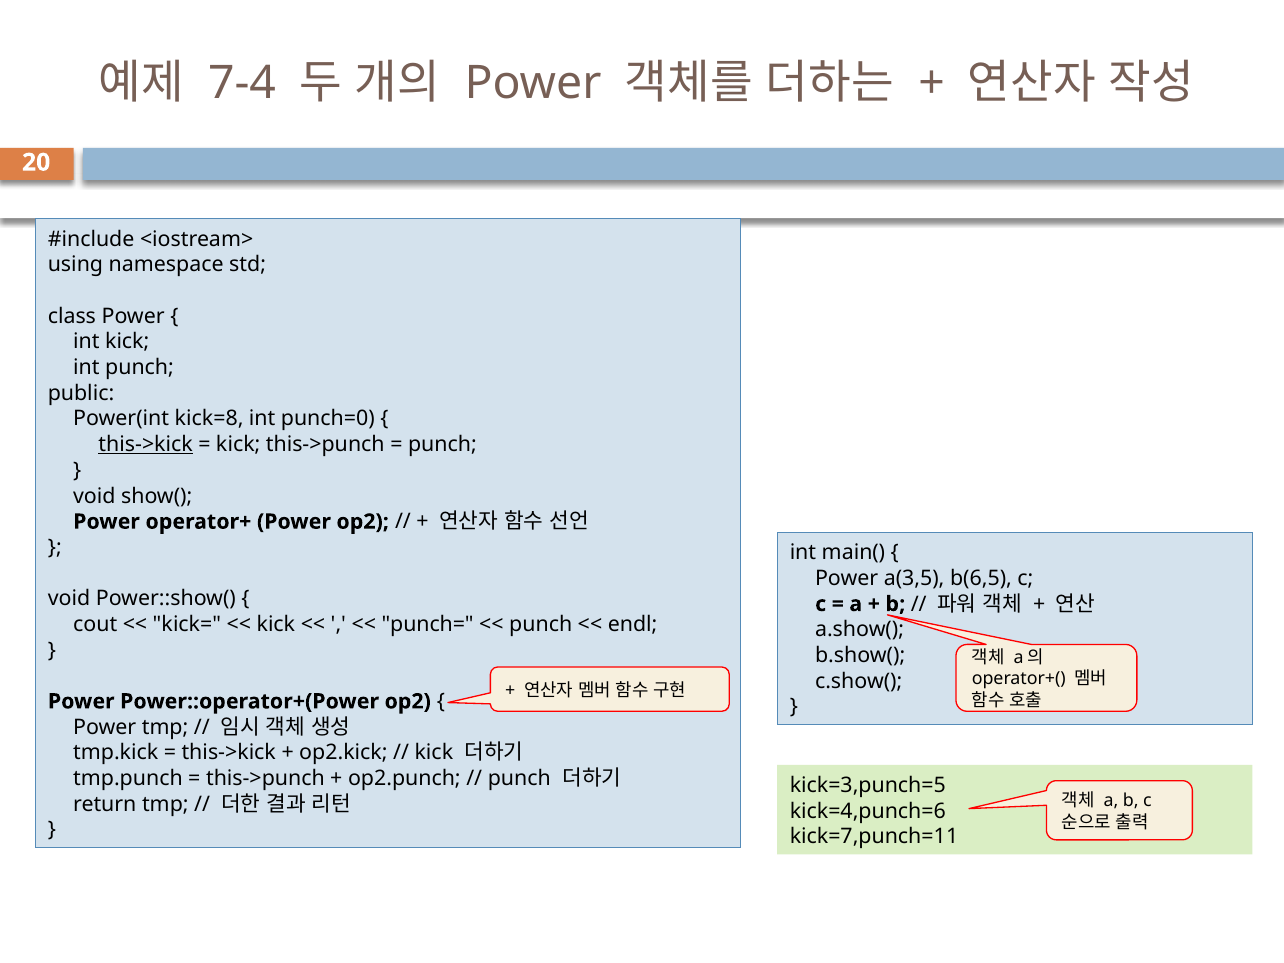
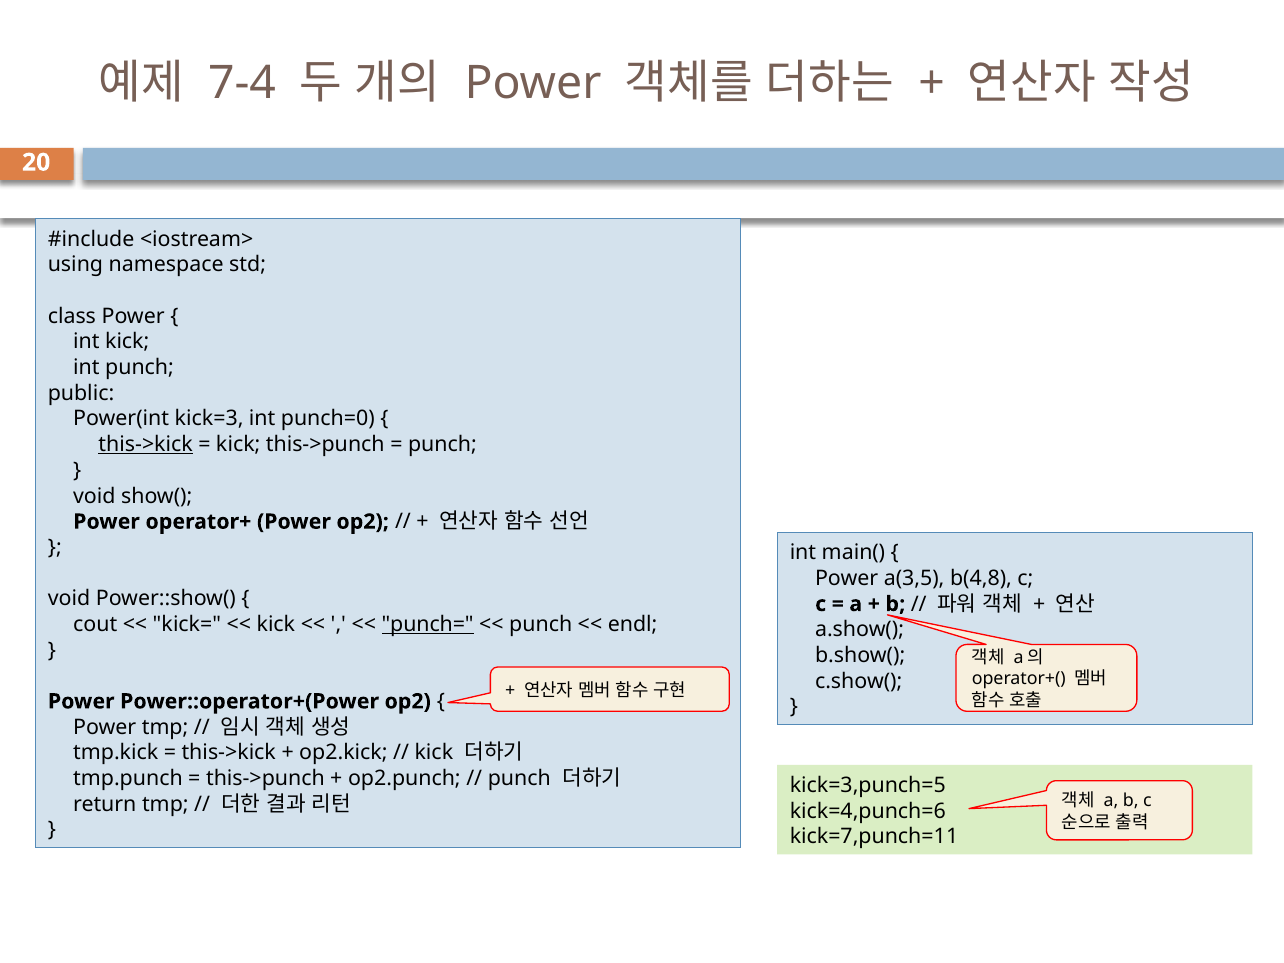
kick=8: kick=8 -> kick=3
b(6,5: b(6,5 -> b(4,8
punch= underline: none -> present
